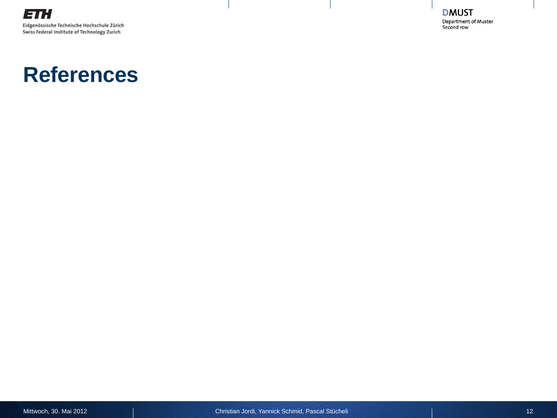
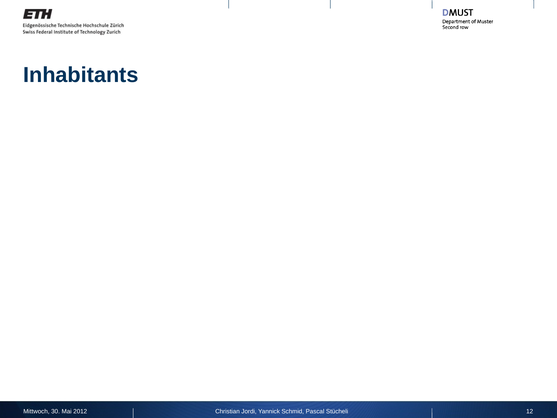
References: References -> Inhabitants
